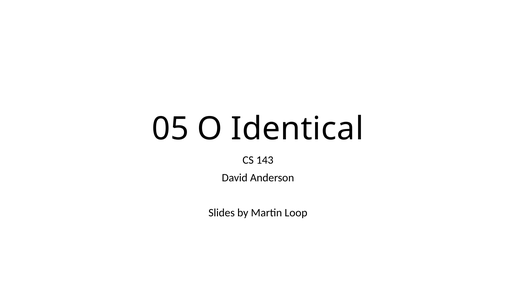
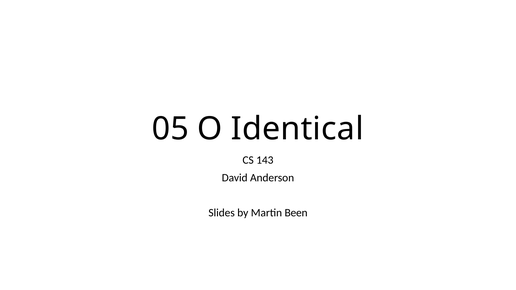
Loop: Loop -> Been
